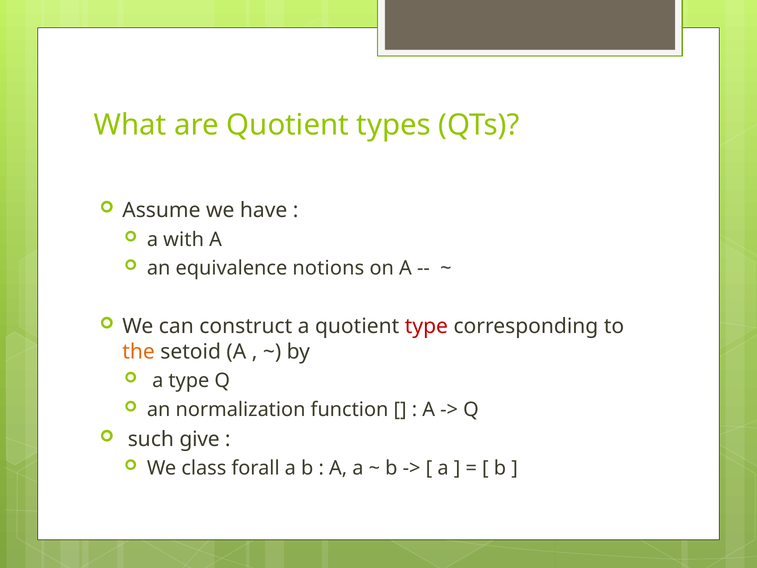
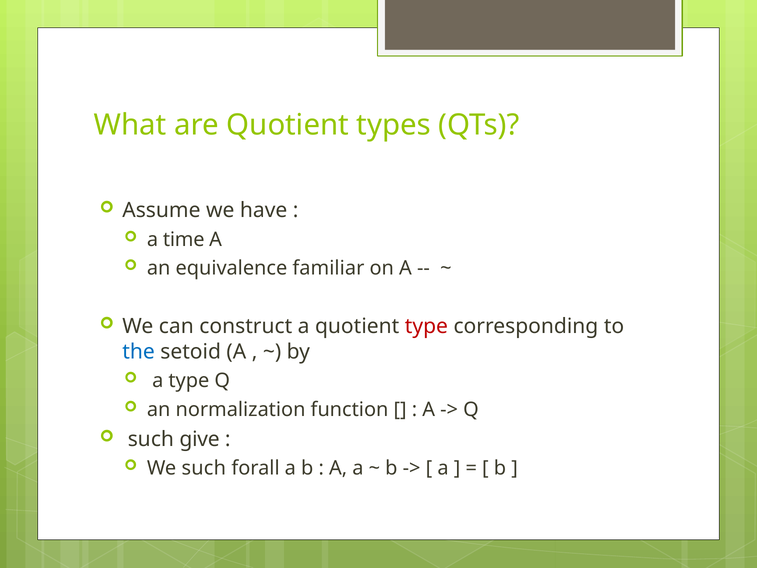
with: with -> time
notions: notions -> familiar
the colour: orange -> blue
We class: class -> such
